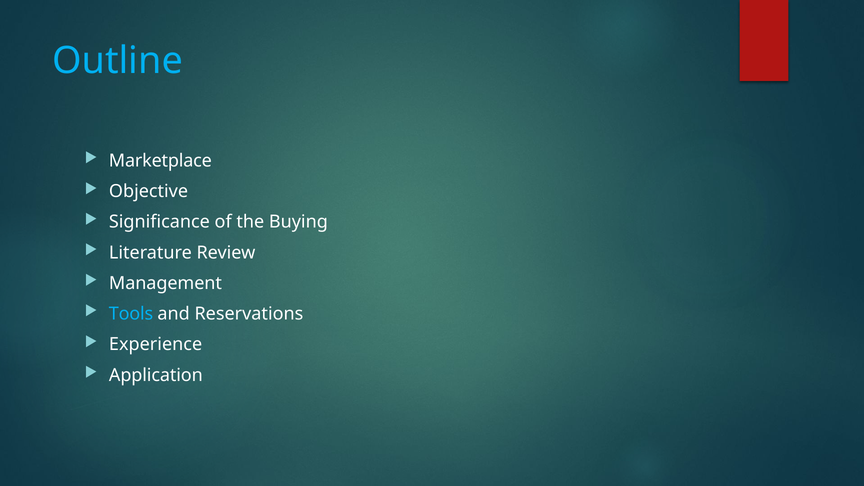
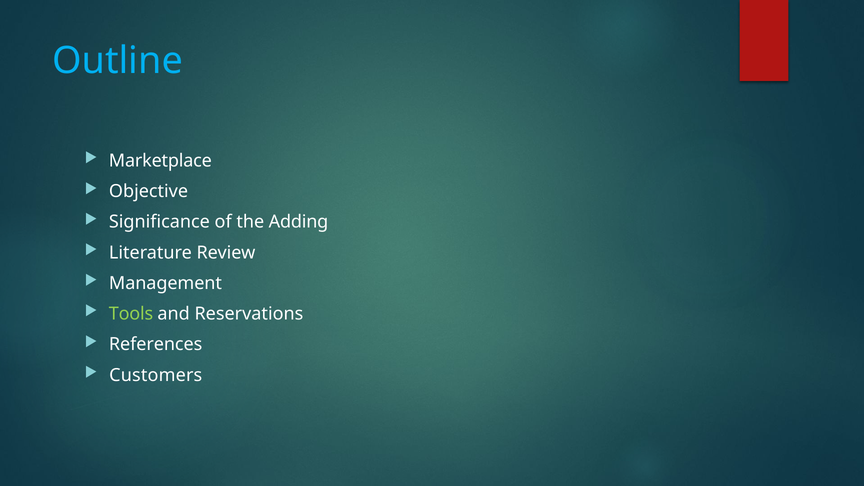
Buying: Buying -> Adding
Tools colour: light blue -> light green
Experience: Experience -> References
Application: Application -> Customers
